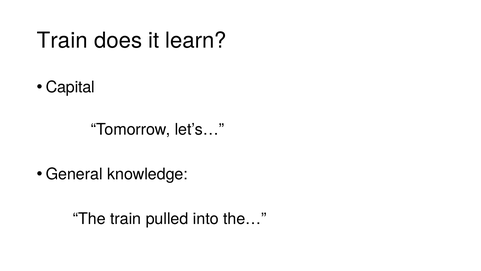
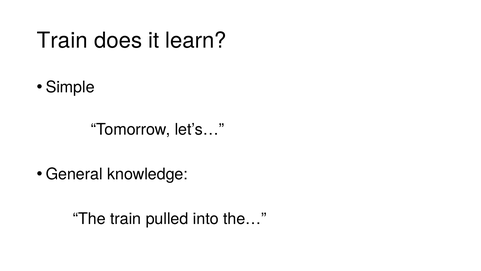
Capital: Capital -> Simple
